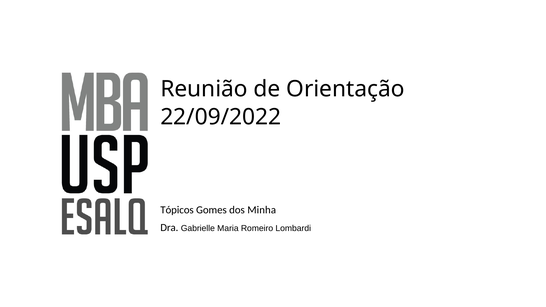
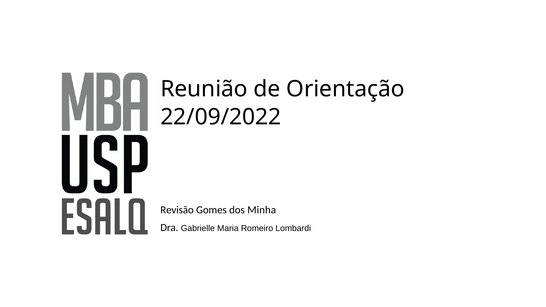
Tópicos: Tópicos -> Revisão
